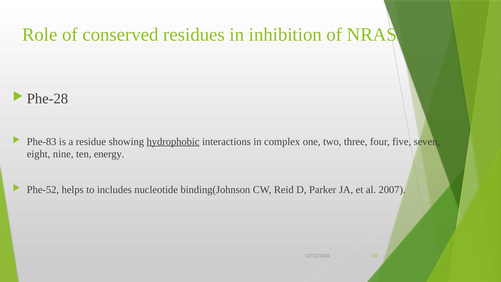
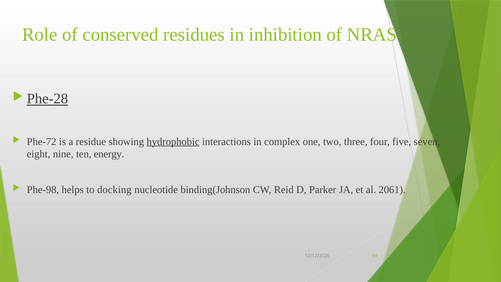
Phe-28 underline: none -> present
Phe-83: Phe-83 -> Phe-72
Phe-52: Phe-52 -> Phe-98
includes: includes -> docking
2007: 2007 -> 2061
